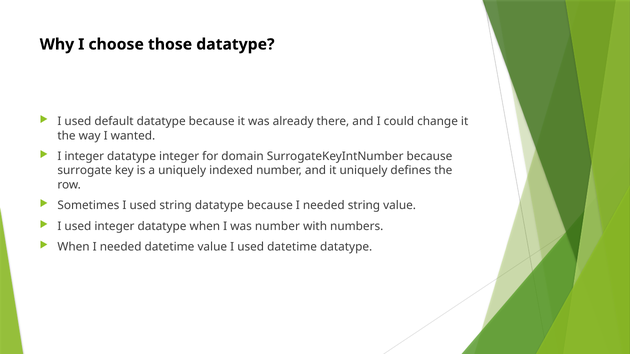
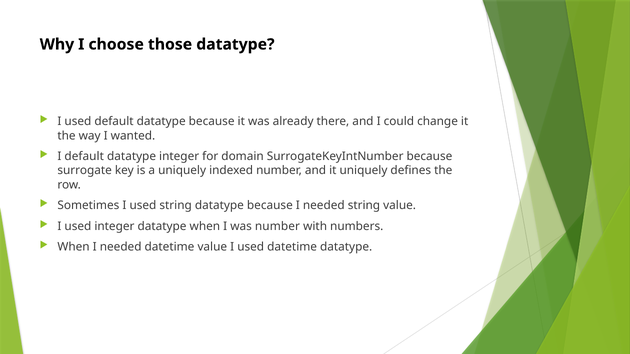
I integer: integer -> default
